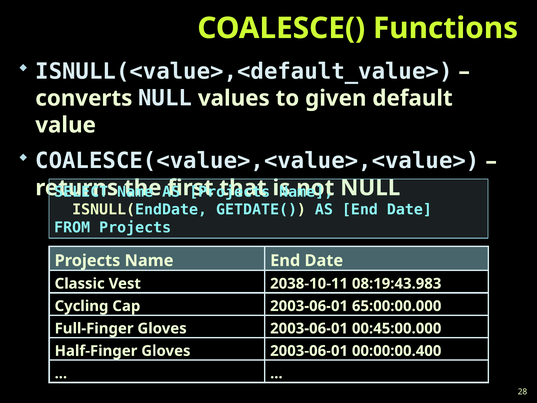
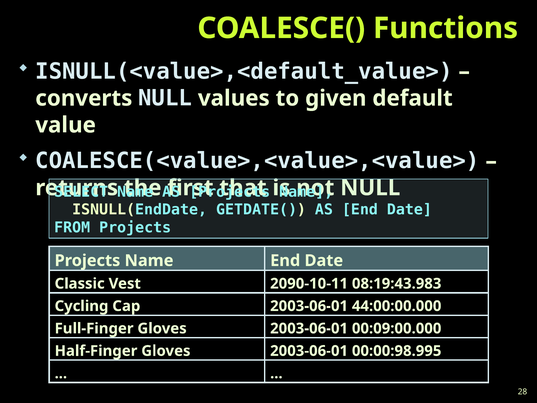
2038-10-11: 2038-10-11 -> 2090-10-11
65:00:00.000: 65:00:00.000 -> 44:00:00.000
00:45:00.000: 00:45:00.000 -> 00:09:00.000
00:00:00.400: 00:00:00.400 -> 00:00:98.995
